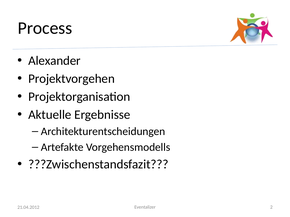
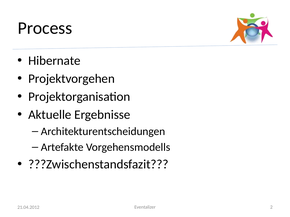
Alexander: Alexander -> Hibernate
